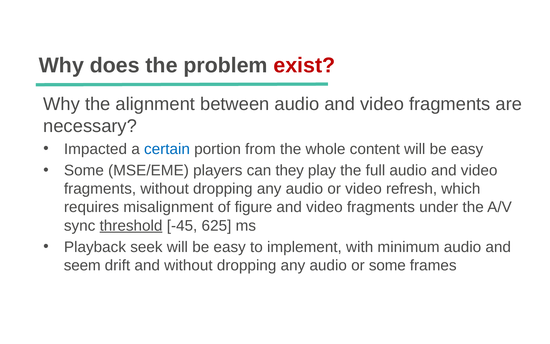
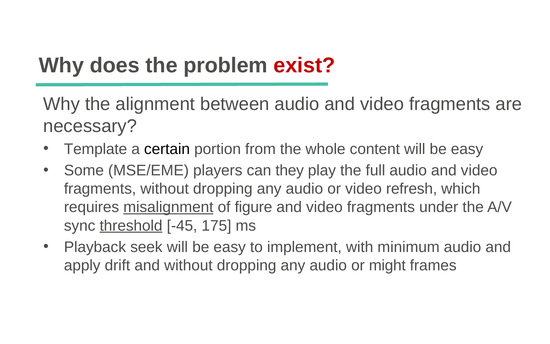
Impacted: Impacted -> Template
certain colour: blue -> black
misalignment underline: none -> present
625: 625 -> 175
seem: seem -> apply
or some: some -> might
